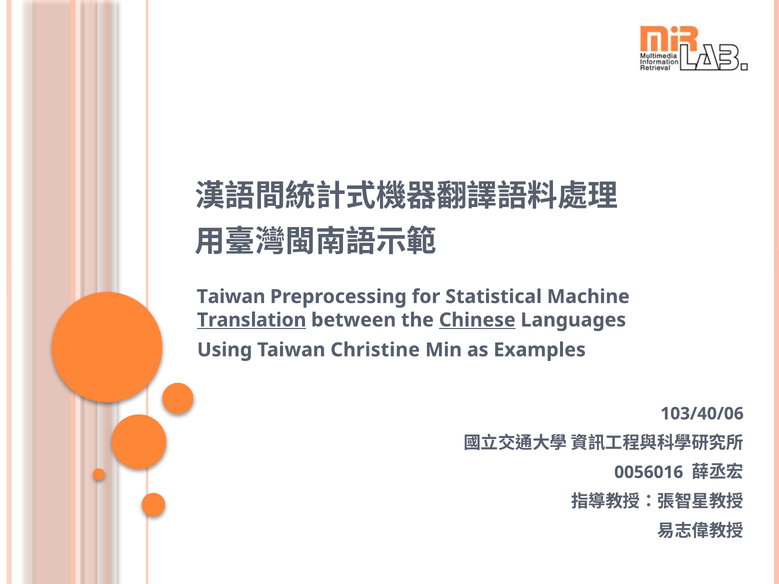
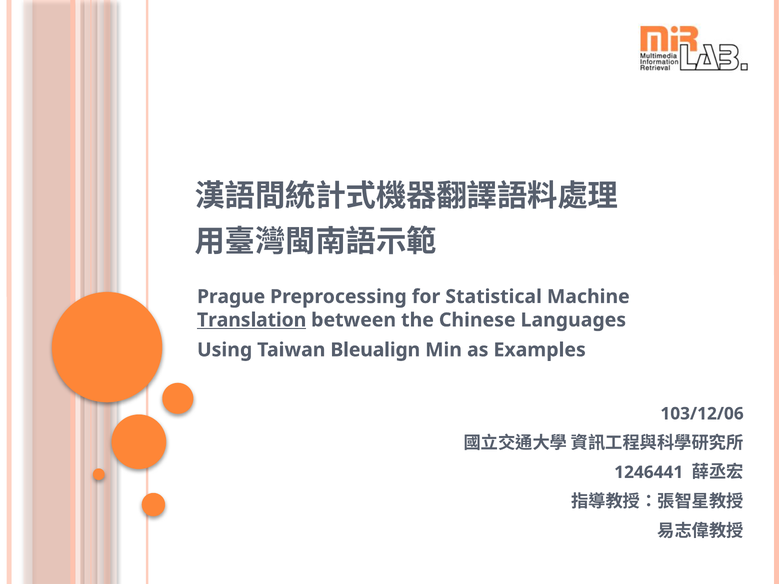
Taiwan at (231, 297): Taiwan -> Prague
Chinese underline: present -> none
Christine: Christine -> Bleualign
103/40/06: 103/40/06 -> 103/12/06
0056016: 0056016 -> 1246441
